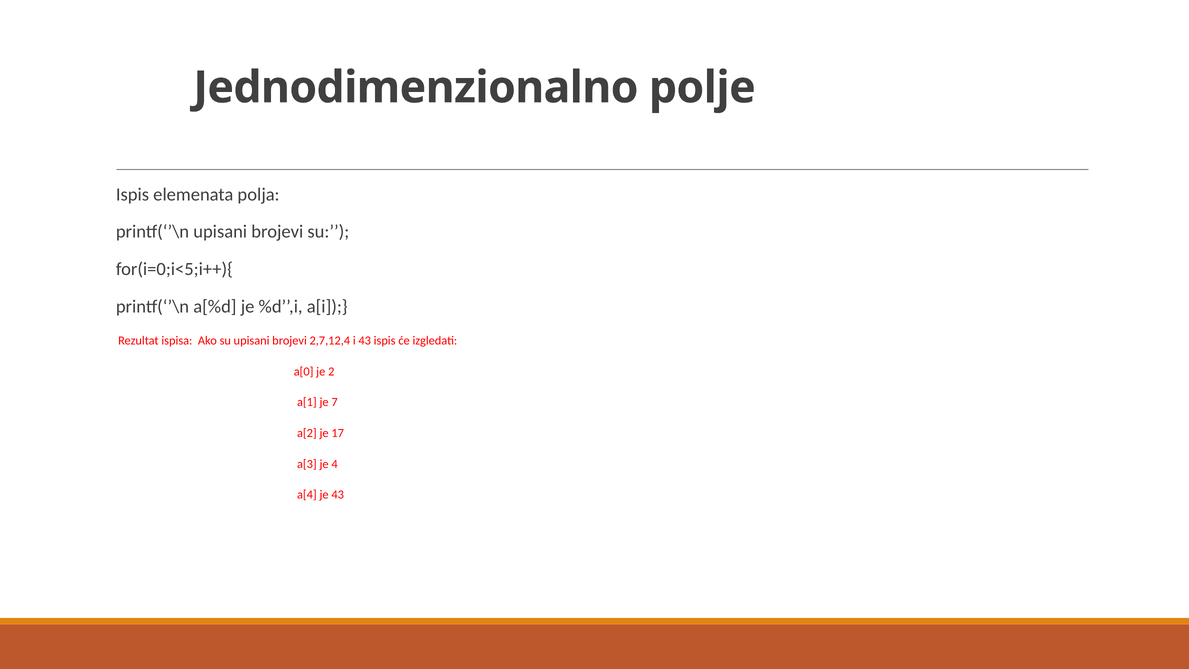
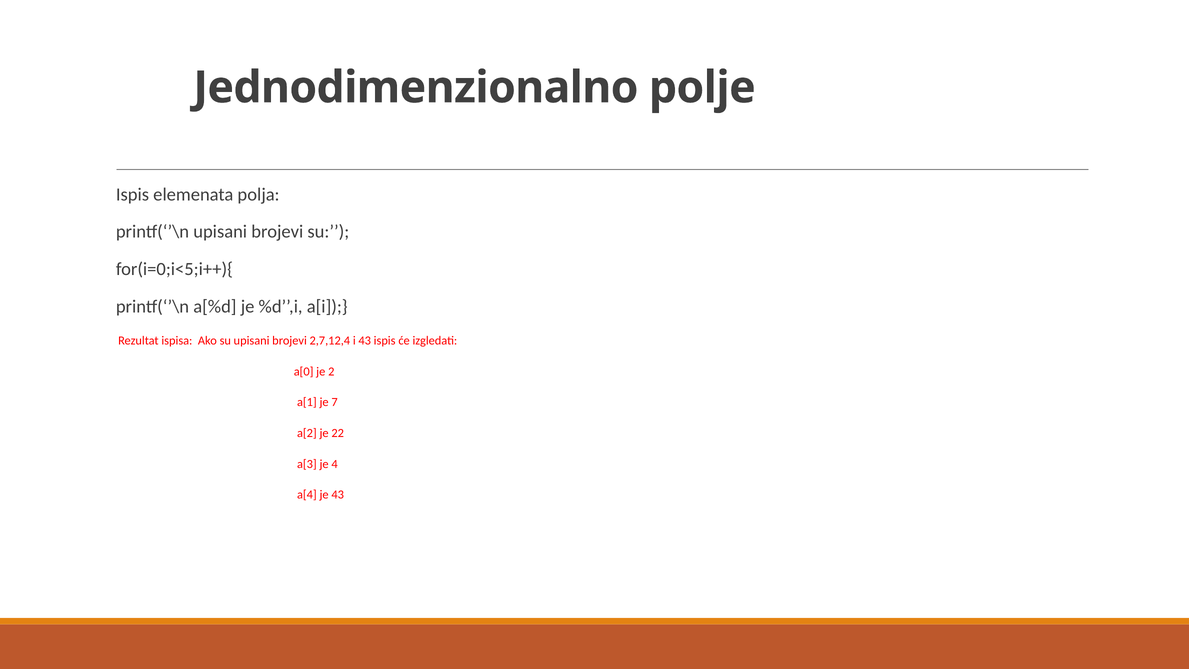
17: 17 -> 22
